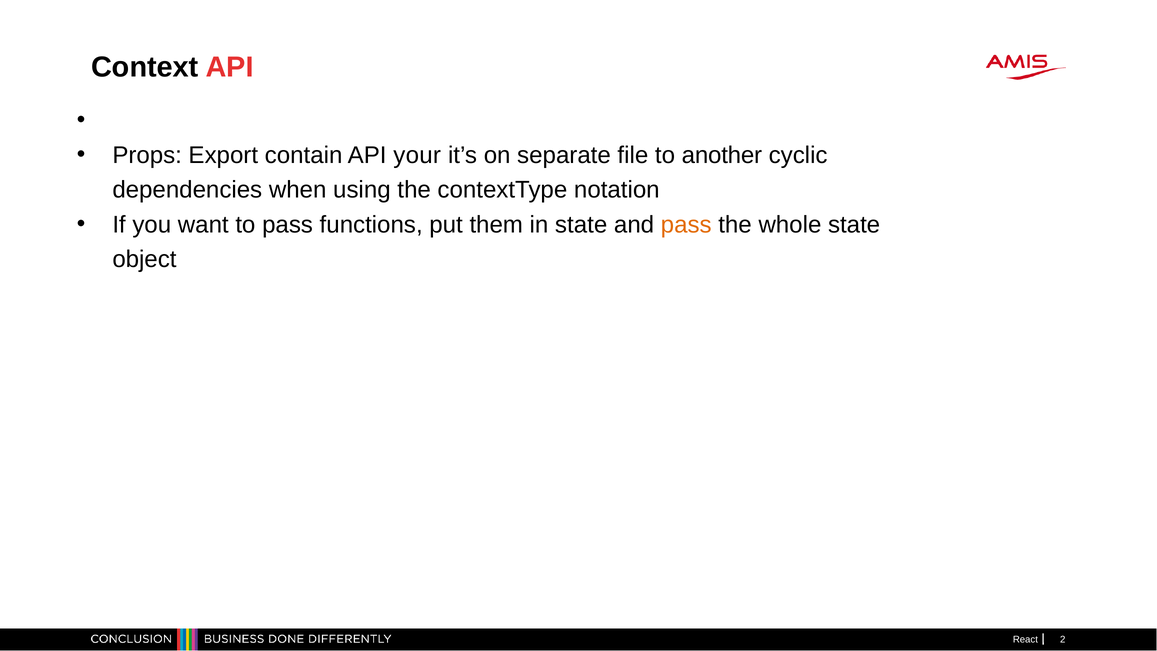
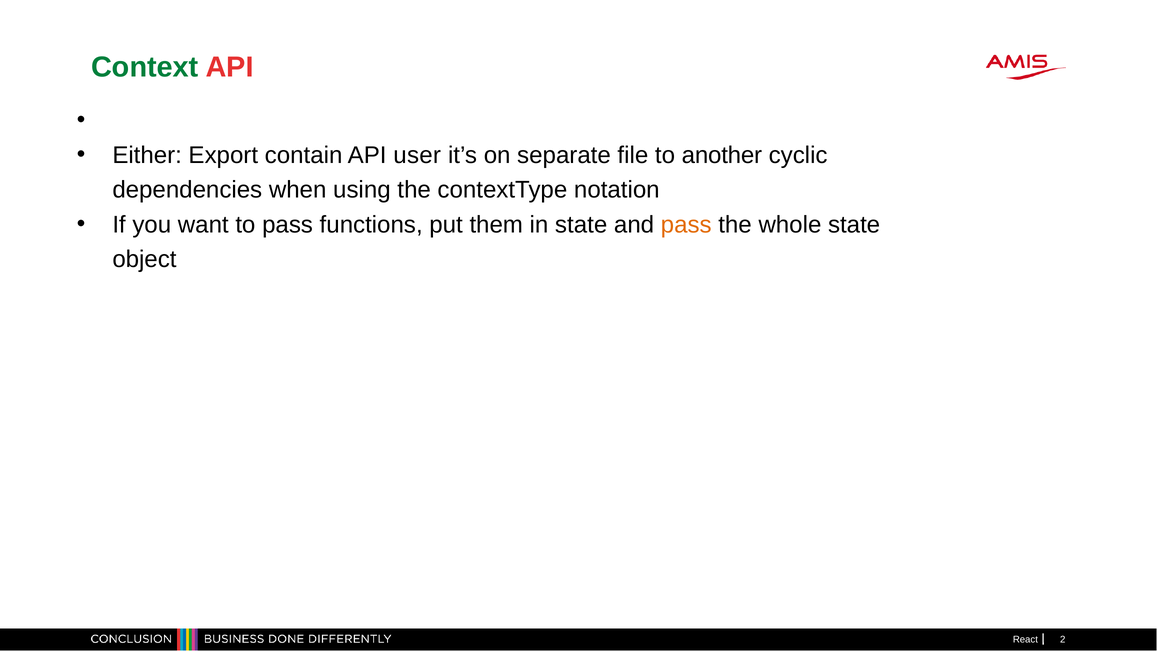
Context colour: black -> green
Props: Props -> Either
your: your -> user
